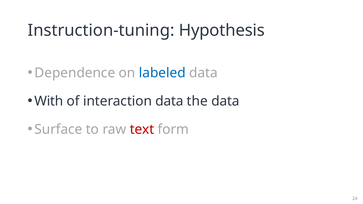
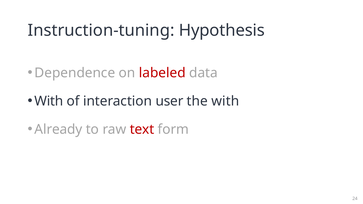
labeled colour: blue -> red
interaction data: data -> user
the data: data -> with
Surface: Surface -> Already
